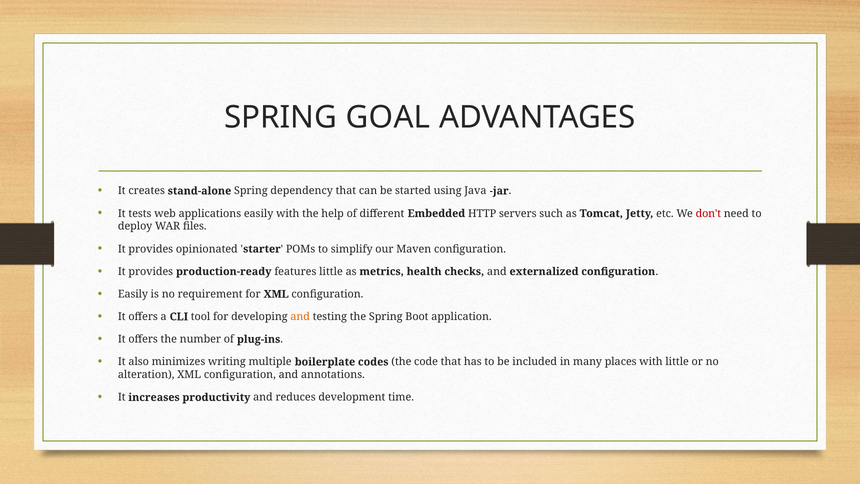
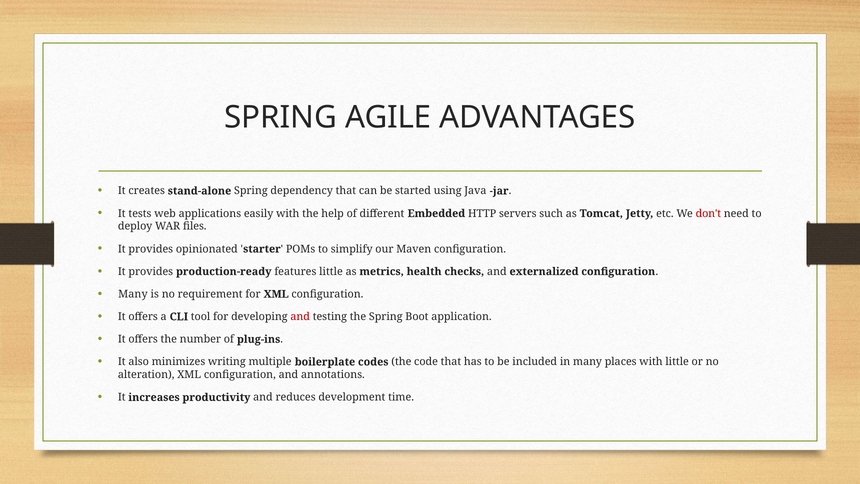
GOAL: GOAL -> AGILE
Easily at (133, 294): Easily -> Many
and at (300, 317) colour: orange -> red
